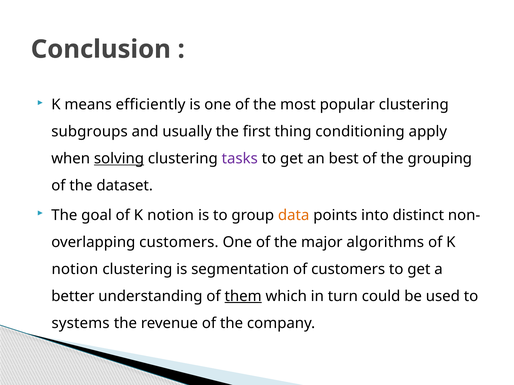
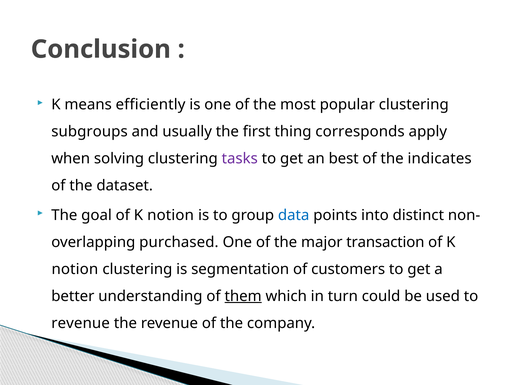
conditioning: conditioning -> corresponds
solving underline: present -> none
grouping: grouping -> indicates
data colour: orange -> blue
customers at (179, 243): customers -> purchased
algorithms: algorithms -> transaction
systems at (81, 323): systems -> revenue
